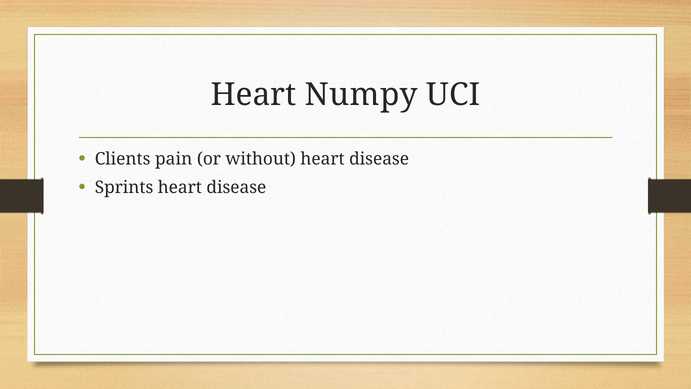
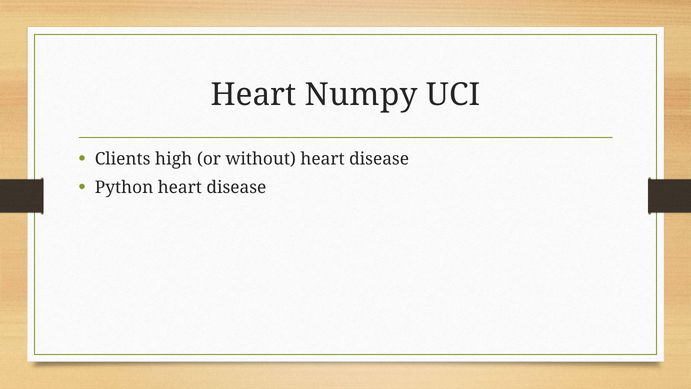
pain: pain -> high
Sprints: Sprints -> Python
